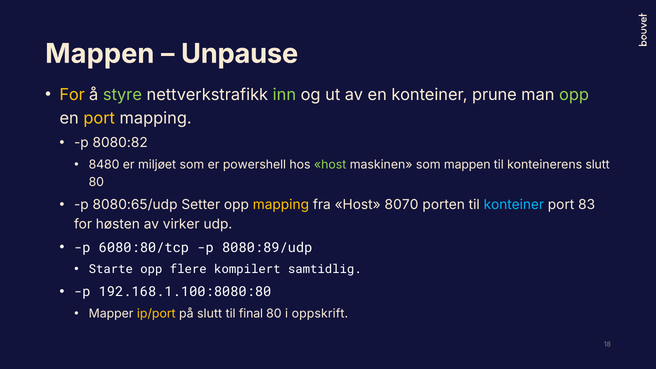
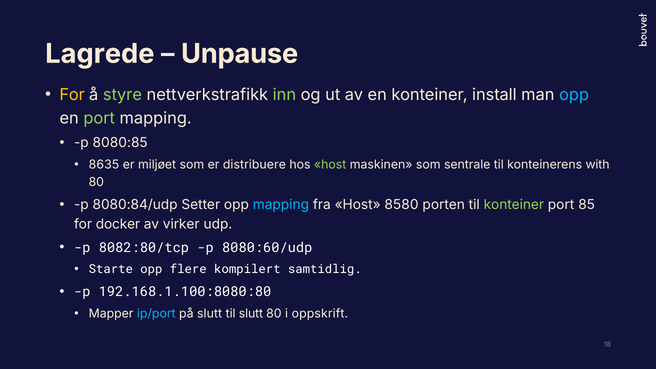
Mappen at (100, 54): Mappen -> Lagrede
prune: prune -> install
opp at (574, 95) colour: light green -> light blue
port at (99, 118) colour: yellow -> light green
8080:82: 8080:82 -> 8080:85
8480: 8480 -> 8635
powershell: powershell -> distribuere
som mappen: mappen -> sentrale
konteinerens slutt: slutt -> with
8080:65/udp: 8080:65/udp -> 8080:84/udp
mapping at (281, 205) colour: yellow -> light blue
8070: 8070 -> 8580
konteiner at (514, 205) colour: light blue -> light green
83: 83 -> 85
høsten: høsten -> docker
6080:80/tcp: 6080:80/tcp -> 8082:80/tcp
8080:89/udp: 8080:89/udp -> 8080:60/udp
ip/port colour: yellow -> light blue
til final: final -> slutt
